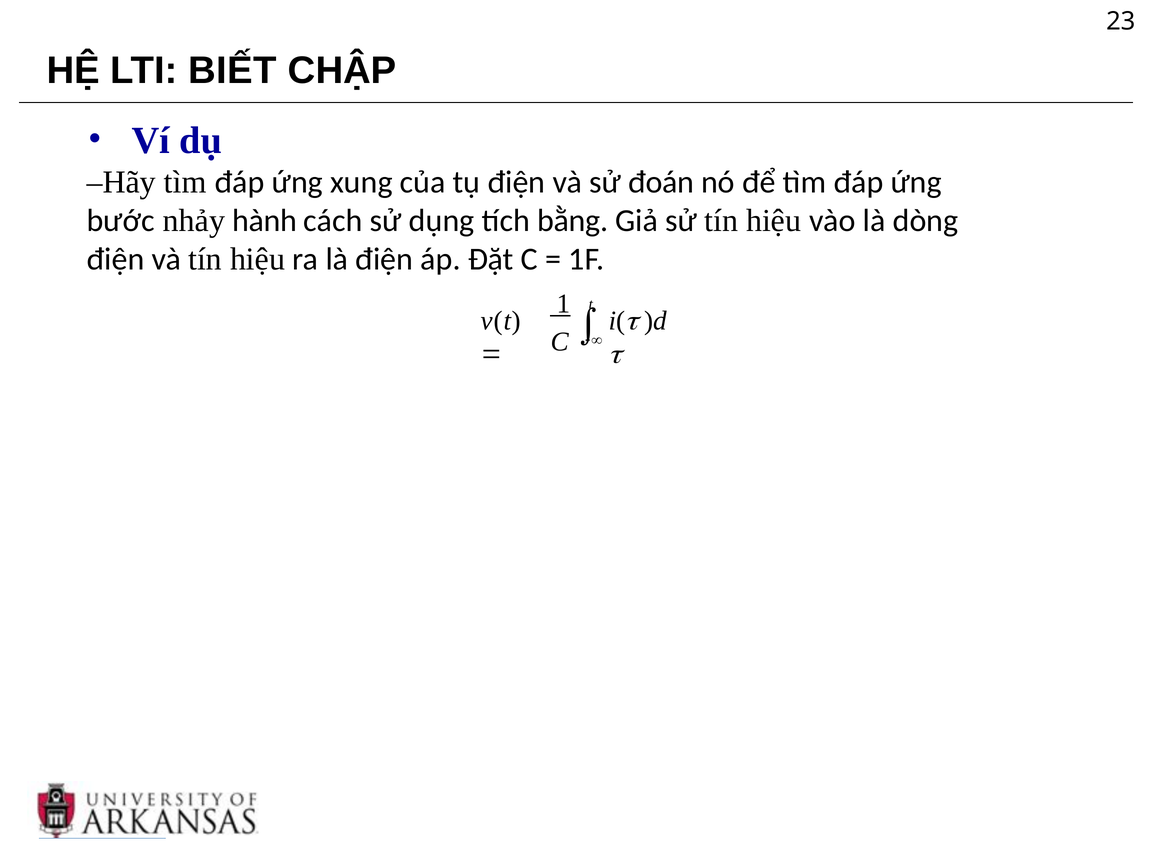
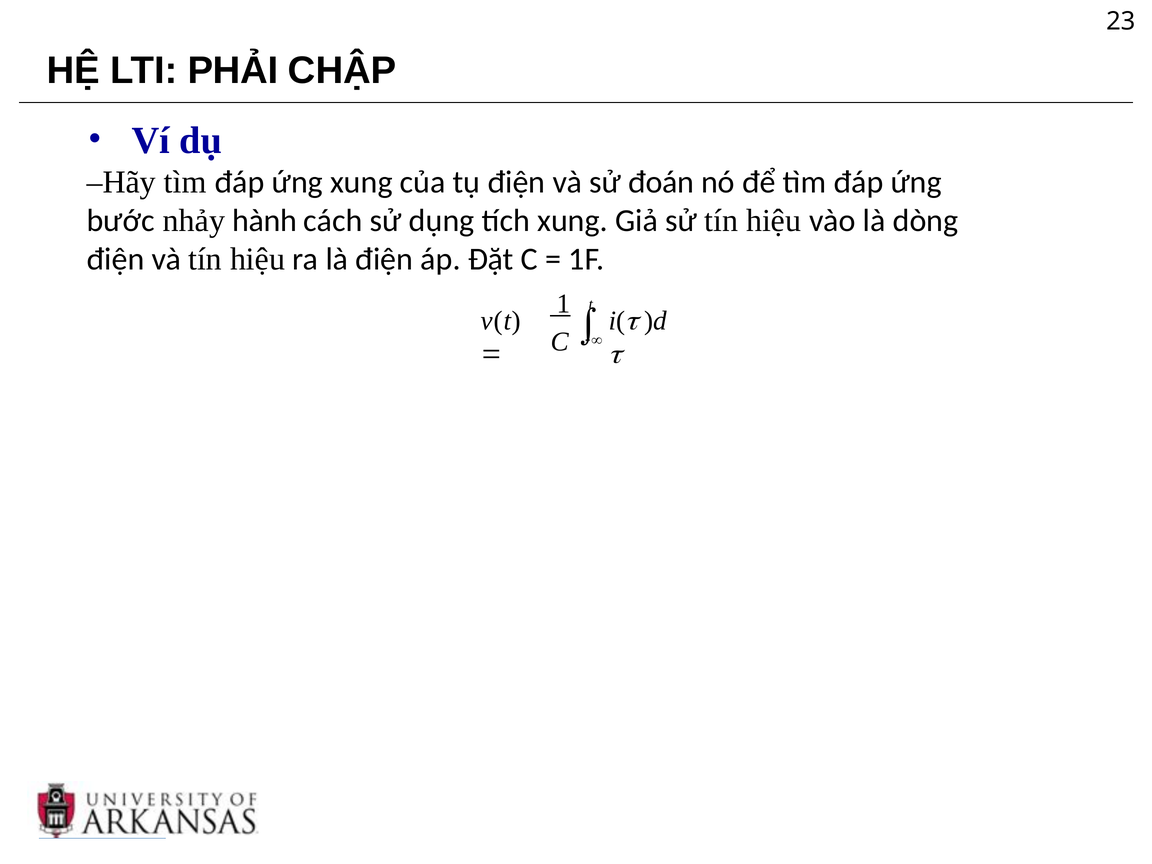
BIẾT: BIẾT -> PHẢI
tích bằng: bằng -> xung
